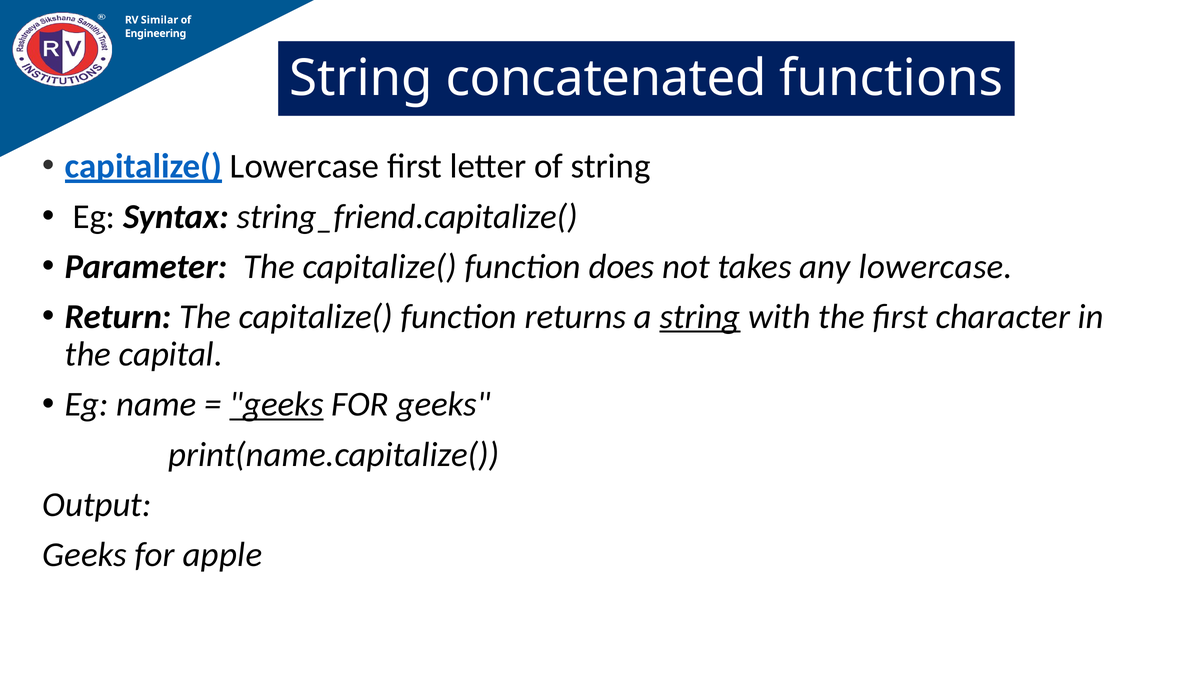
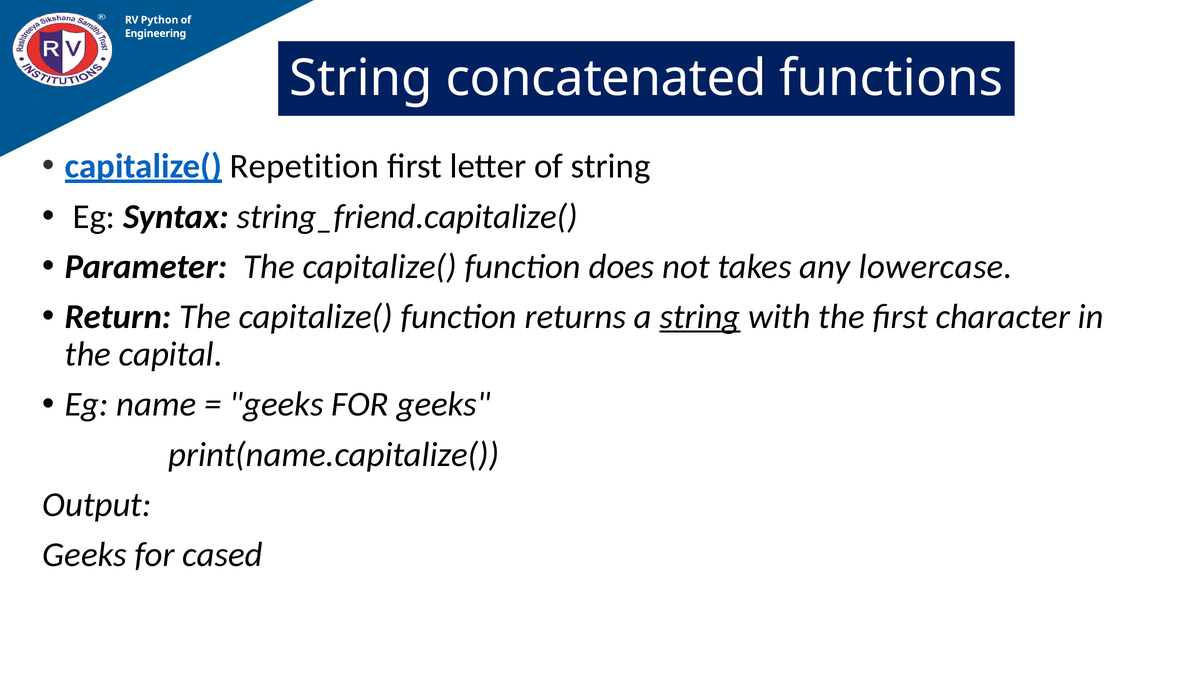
Similar: Similar -> Python
Lowercase at (305, 166): Lowercase -> Repetition
geeks at (276, 404) underline: present -> none
apple: apple -> cased
